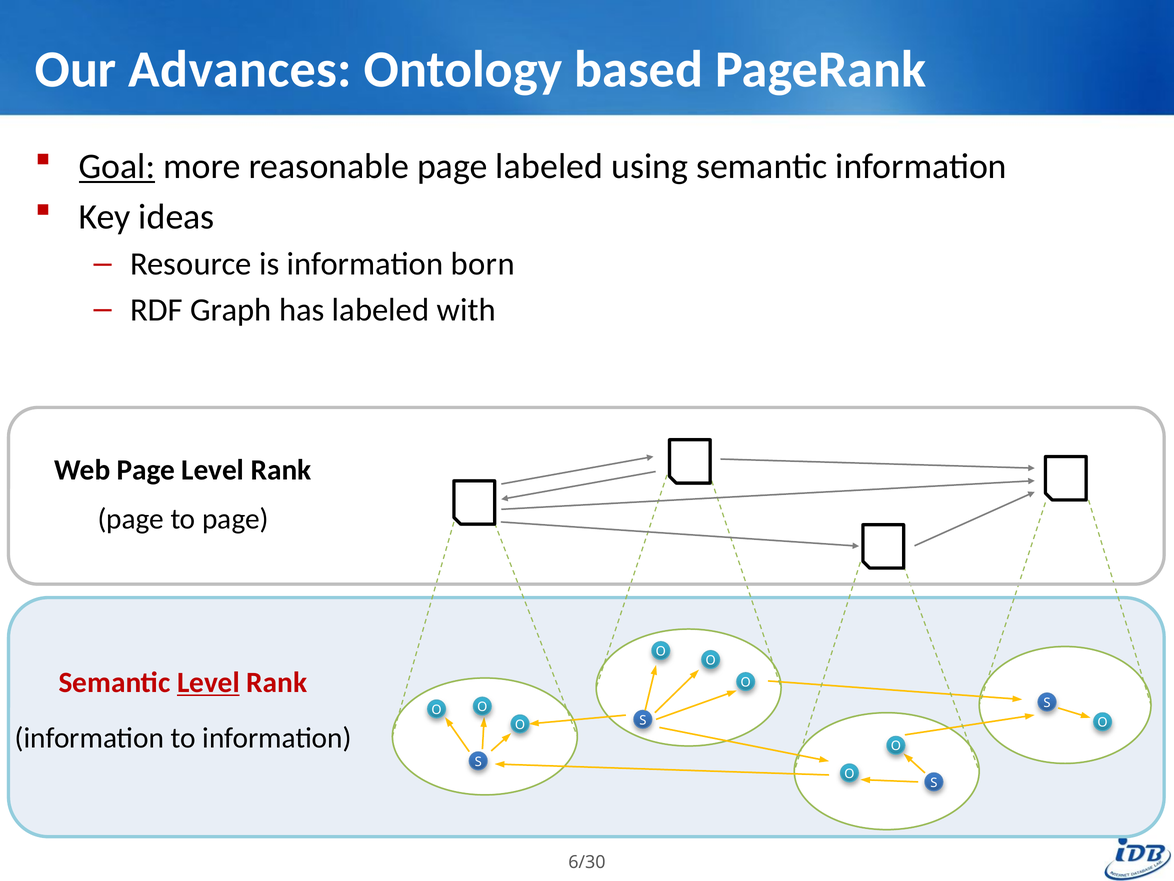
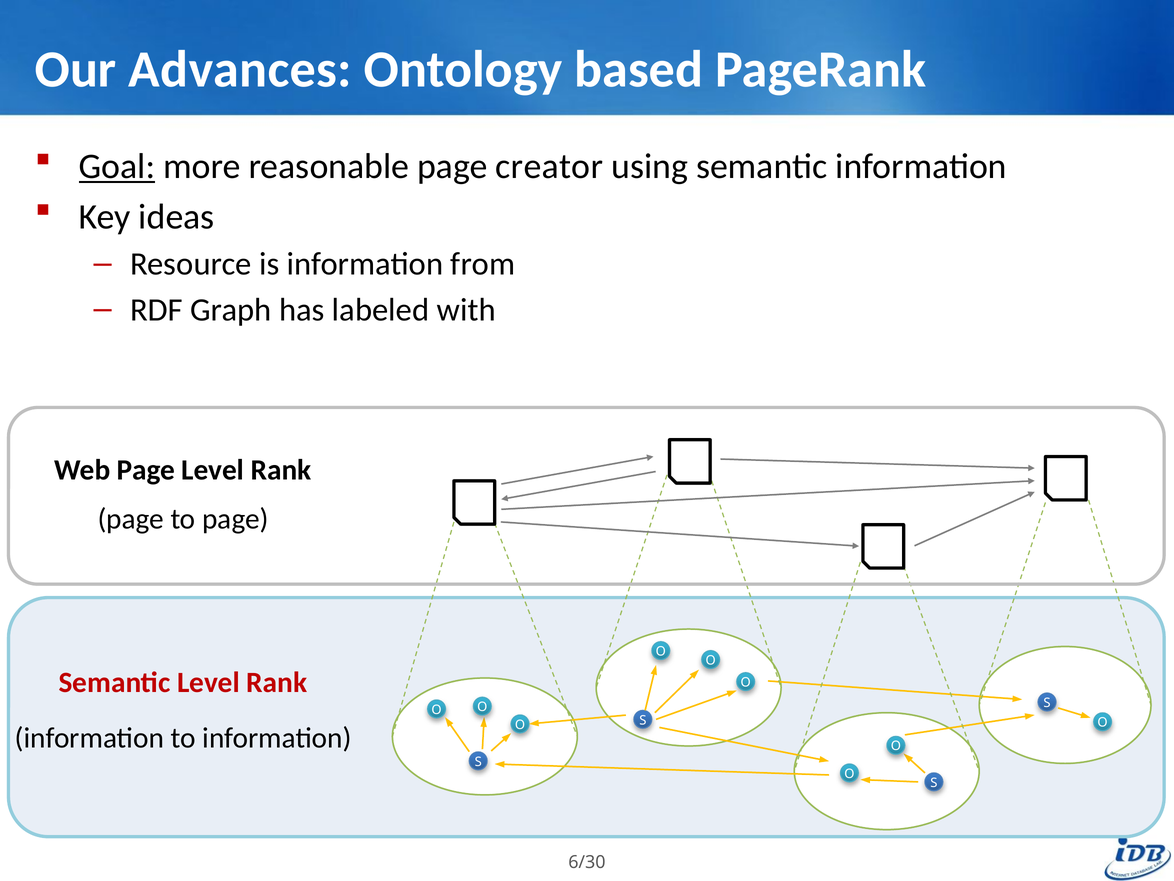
page labeled: labeled -> creator
born: born -> from
Level at (208, 682) underline: present -> none
